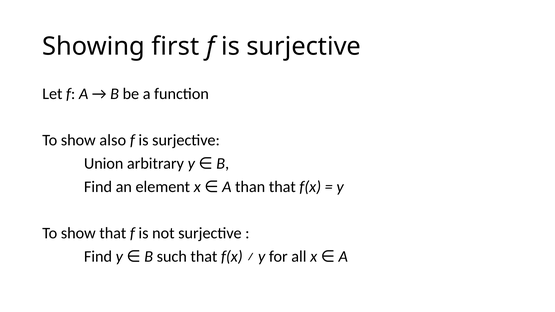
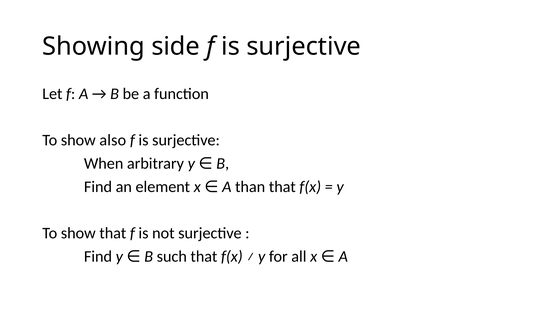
first: first -> side
Union: Union -> When
